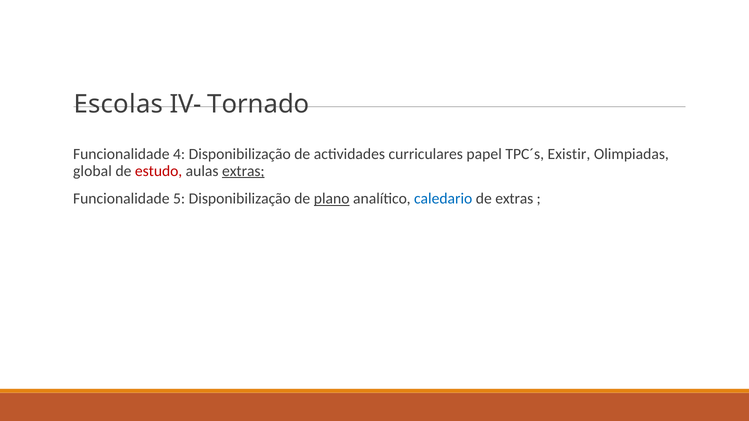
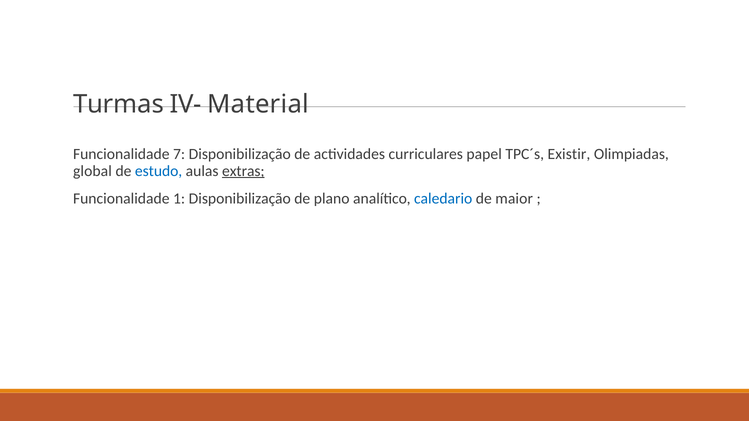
Escolas: Escolas -> Turmas
Tornado: Tornado -> Material
4: 4 -> 7
estudo colour: red -> blue
5: 5 -> 1
plano underline: present -> none
de extras: extras -> maior
